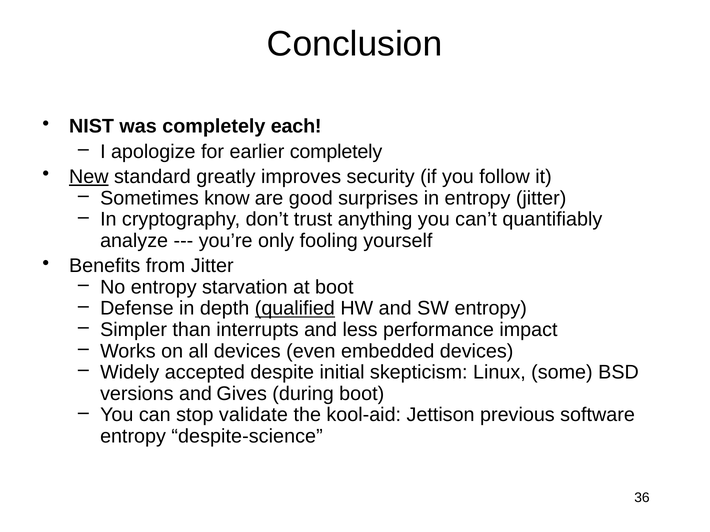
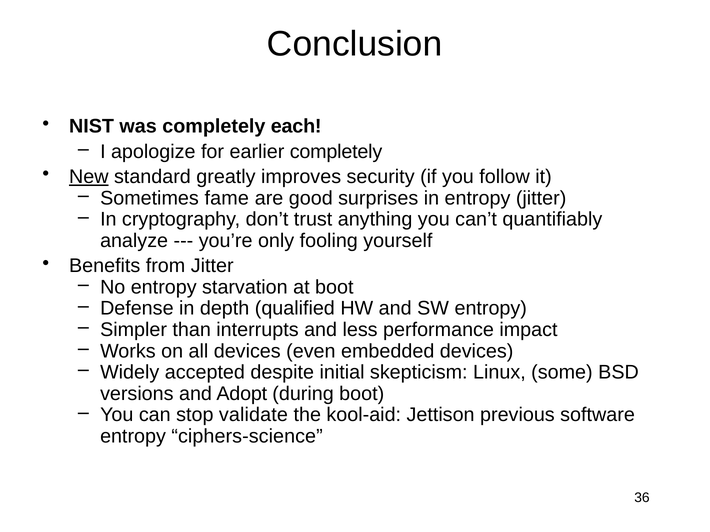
know: know -> fame
qualified underline: present -> none
Gives: Gives -> Adopt
despite-science: despite-science -> ciphers-science
